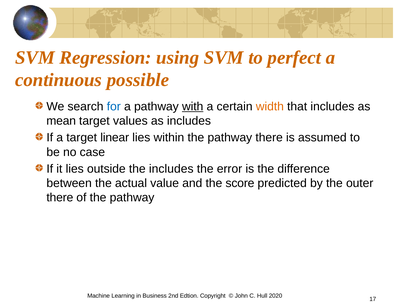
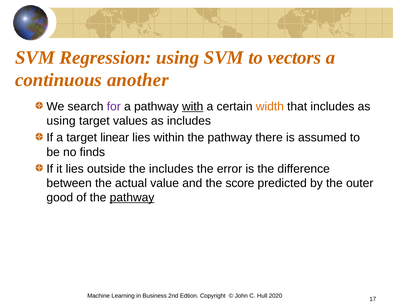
perfect: perfect -> vectors
possible: possible -> another
for colour: blue -> purple
mean at (61, 121): mean -> using
case: case -> finds
there at (60, 198): there -> good
pathway at (132, 198) underline: none -> present
